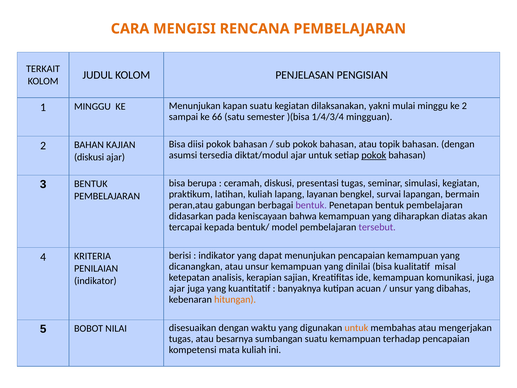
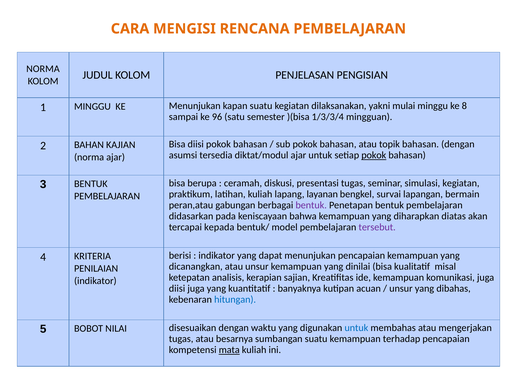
TERKAIT at (43, 69): TERKAIT -> NORMA
ke 2: 2 -> 8
66: 66 -> 96
1/4/3/4: 1/4/3/4 -> 1/3/3/4
diskusi at (89, 157): diskusi -> norma
ajar at (177, 288): ajar -> diisi
hitungan colour: orange -> blue
untuk at (356, 328) colour: orange -> blue
mata underline: none -> present
